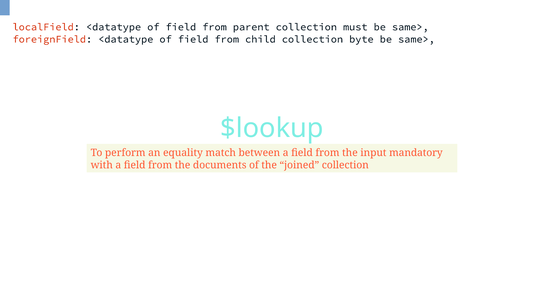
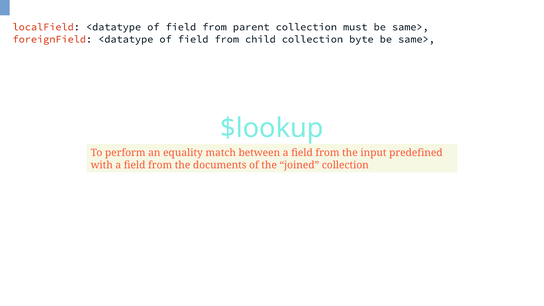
mandatory: mandatory -> predefined
